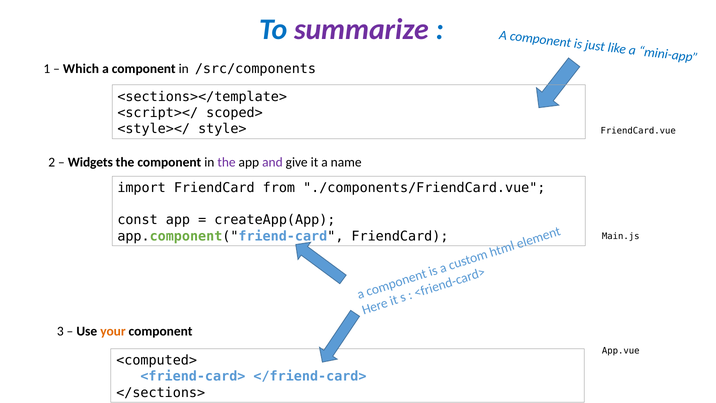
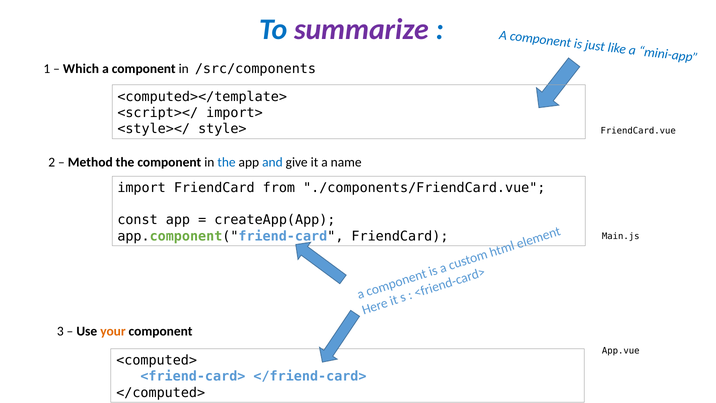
<sections></template>: <sections></template> -> <computed></template>
scoped>: scoped> -> import>
Widgets: Widgets -> Method
the at (227, 162) colour: purple -> blue
and colour: purple -> blue
</sections>: </sections> -> </computed>
